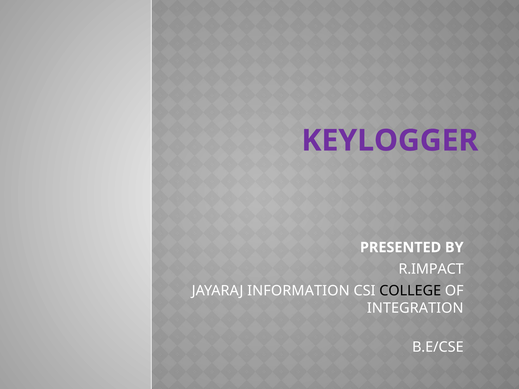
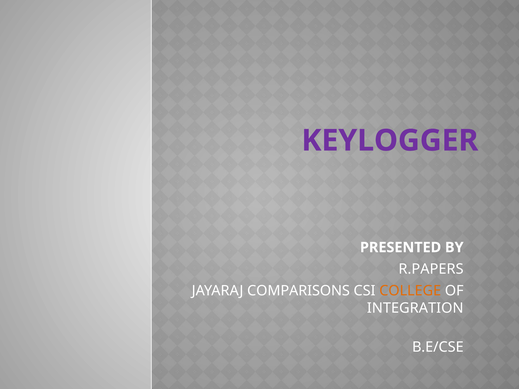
R.IMPACT: R.IMPACT -> R.PAPERS
INFORMATION: INFORMATION -> COMPARISONS
COLLEGE colour: black -> orange
